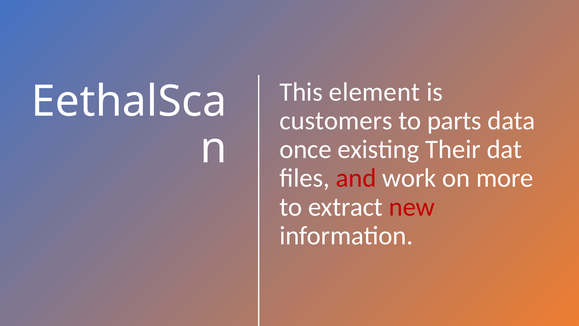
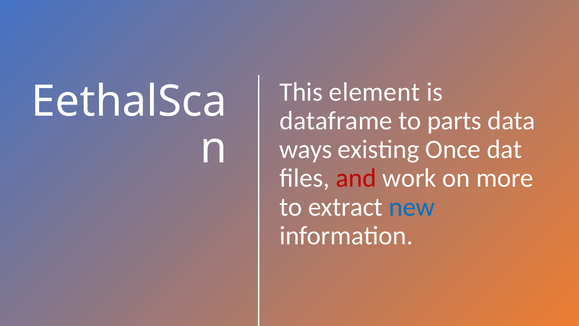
customers: customers -> dataframe
once: once -> ways
Their: Their -> Once
new colour: red -> blue
